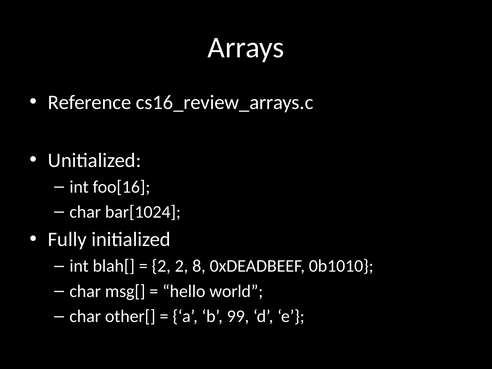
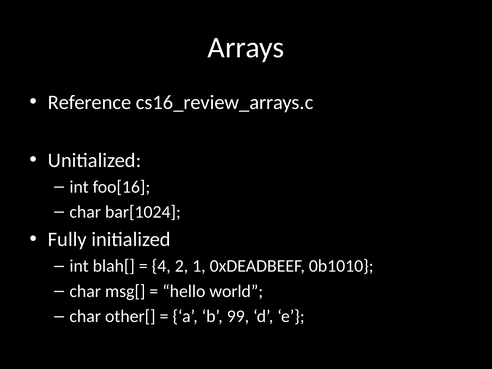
2 at (161, 266): 2 -> 4
8: 8 -> 1
